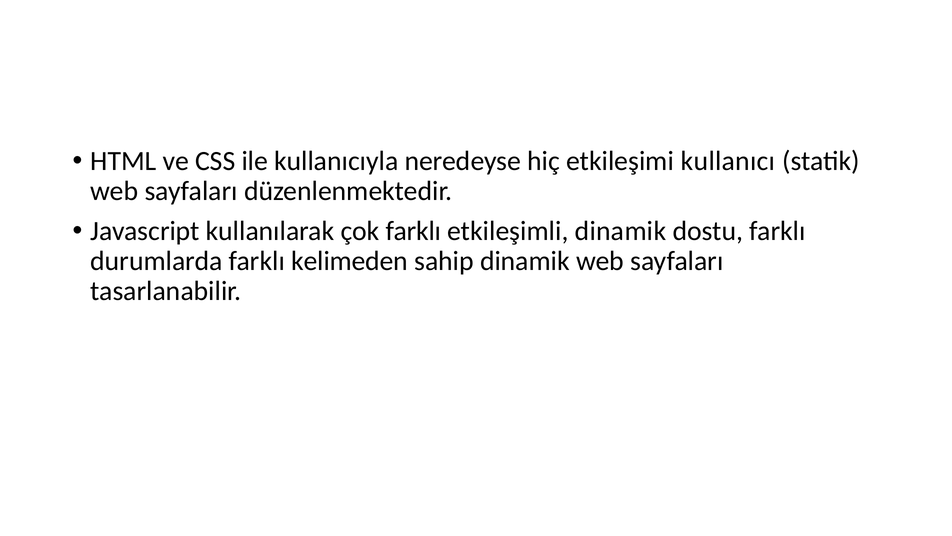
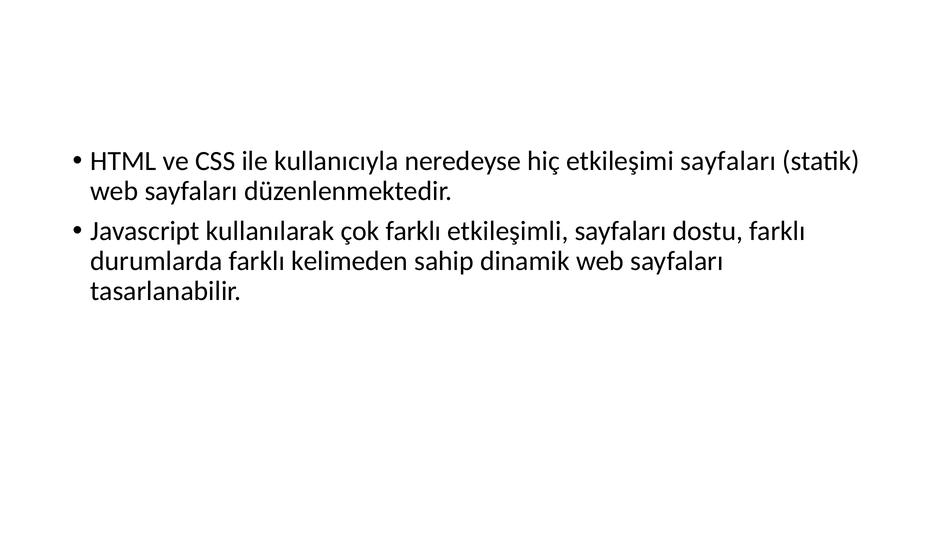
etkileşimi kullanıcı: kullanıcı -> sayfaları
etkileşimli dinamik: dinamik -> sayfaları
